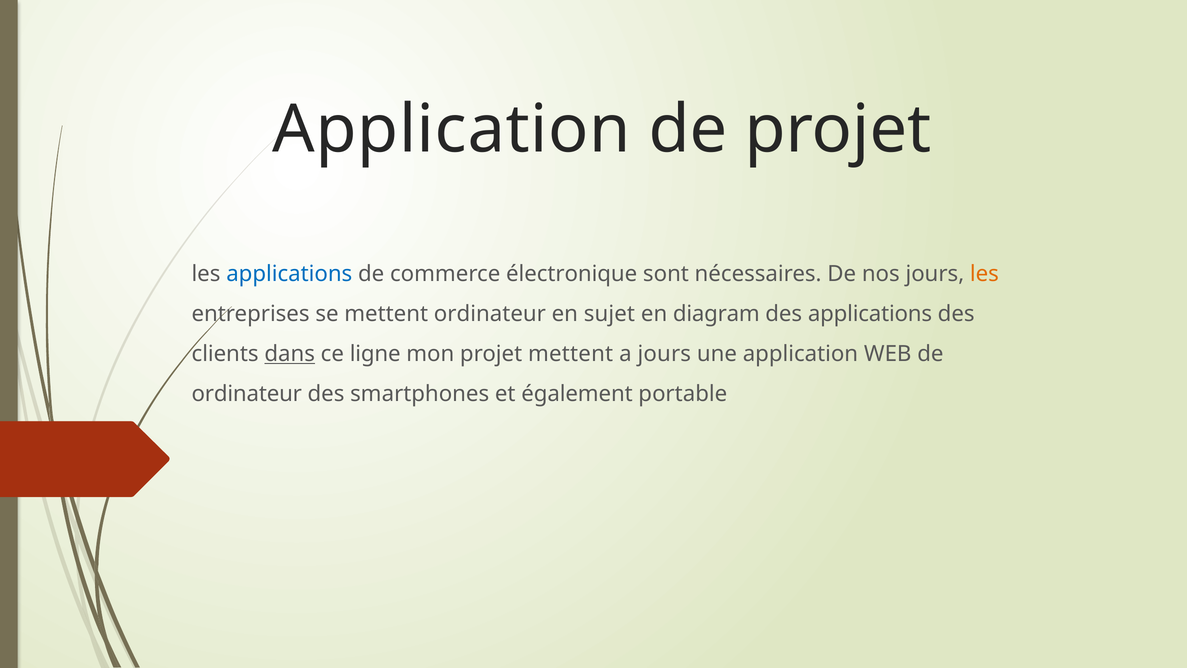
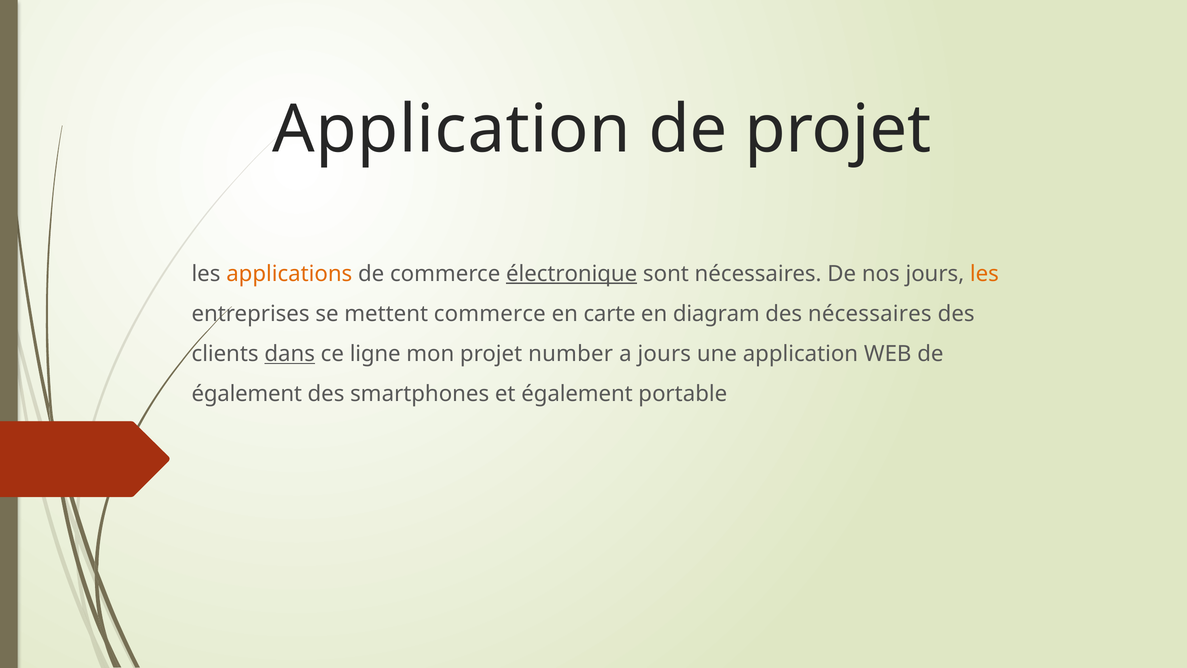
applications at (289, 274) colour: blue -> orange
électronique underline: none -> present
mettent ordinateur: ordinateur -> commerce
sujet: sujet -> carte
des applications: applications -> nécessaires
projet mettent: mettent -> number
ordinateur at (247, 394): ordinateur -> également
